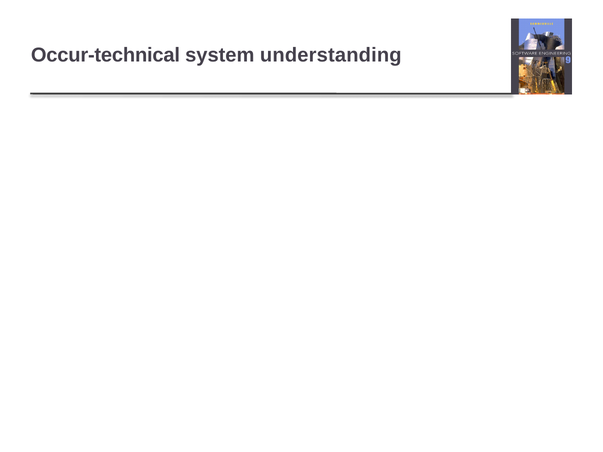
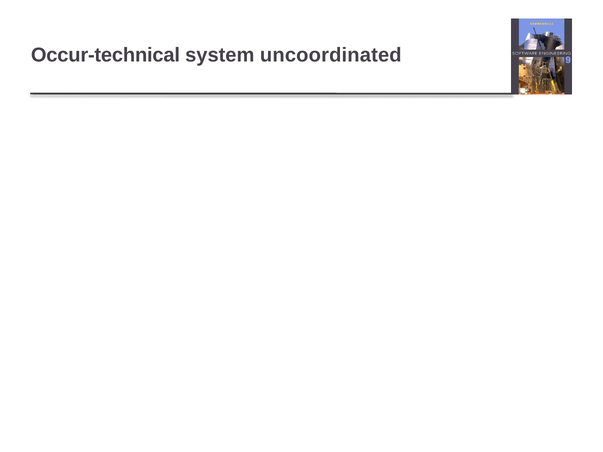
understanding: understanding -> uncoordinated
